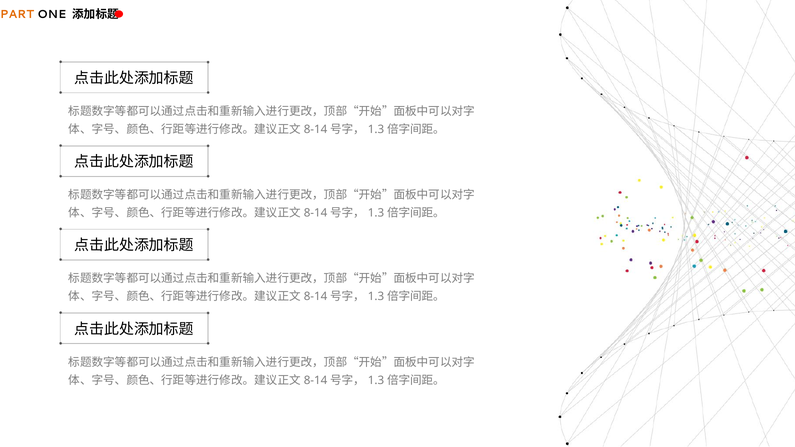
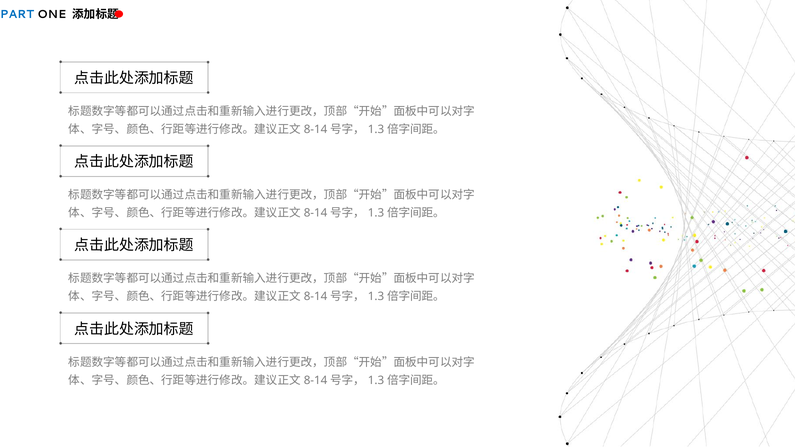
PART colour: orange -> blue
